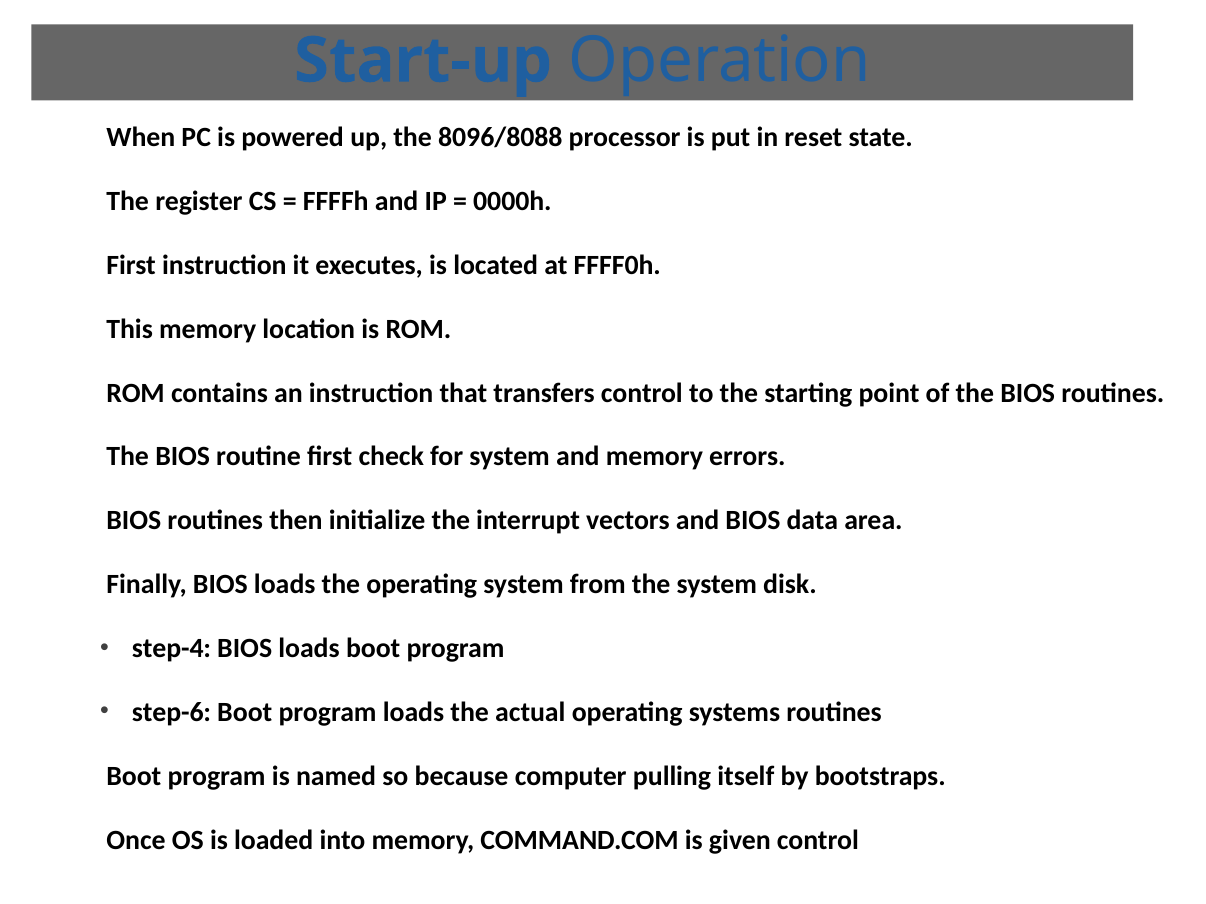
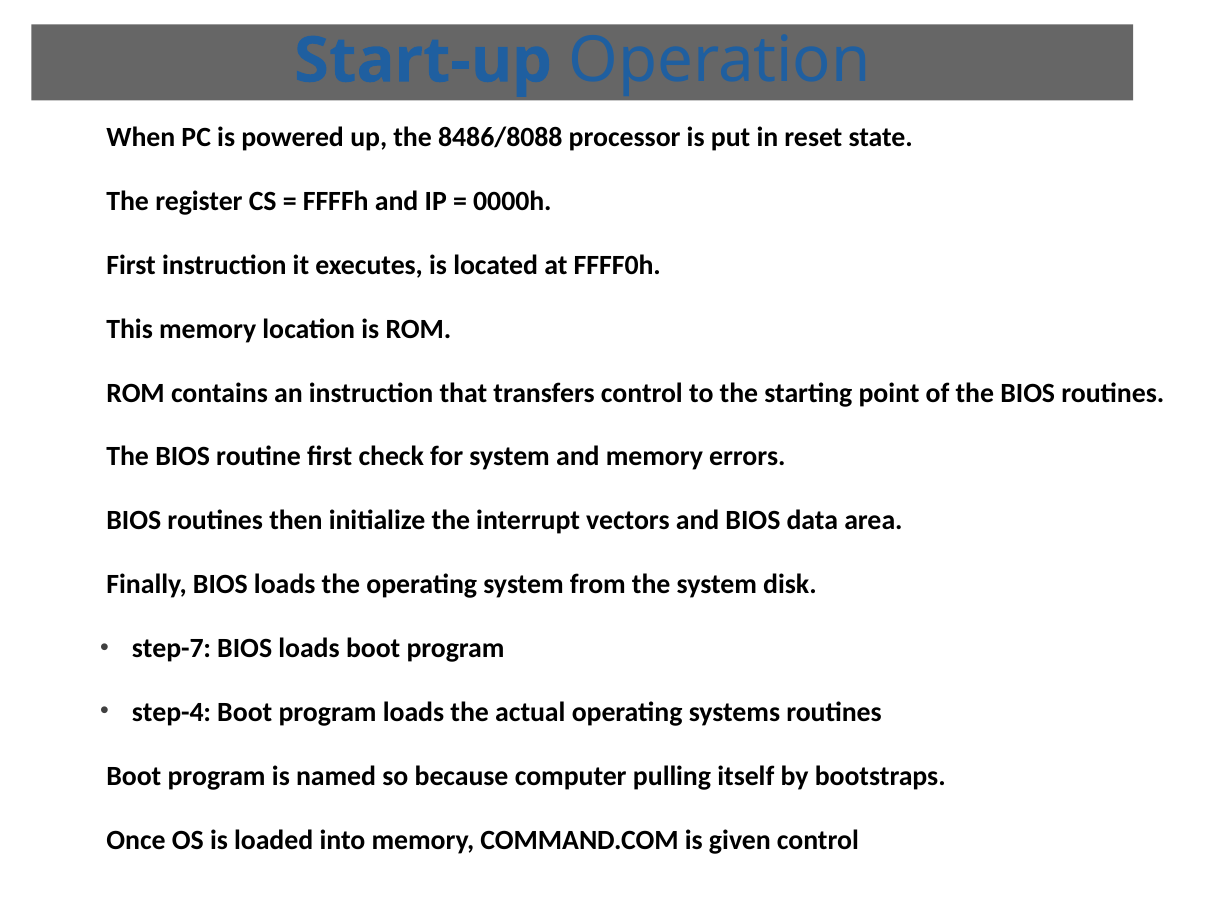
8096/8088: 8096/8088 -> 8486/8088
step-4: step-4 -> step-7
step-6: step-6 -> step-4
